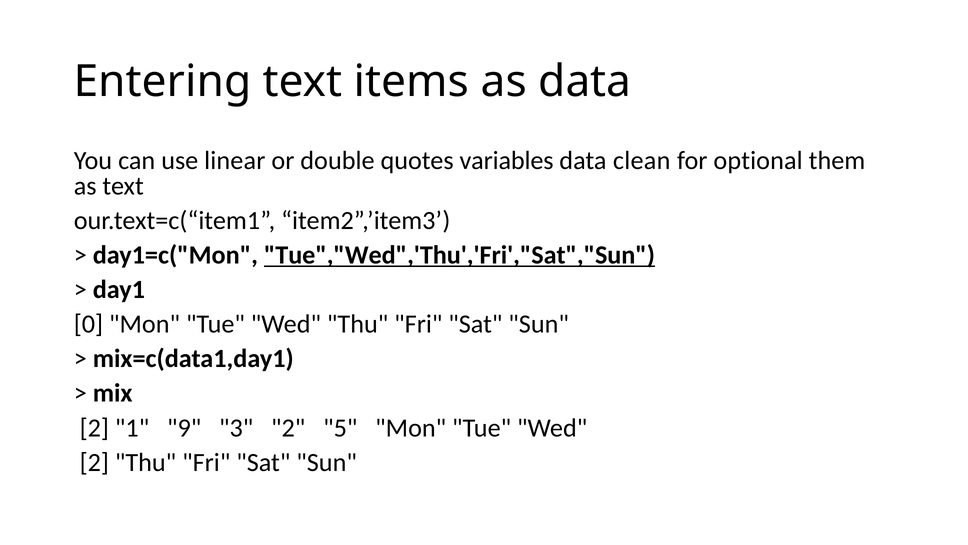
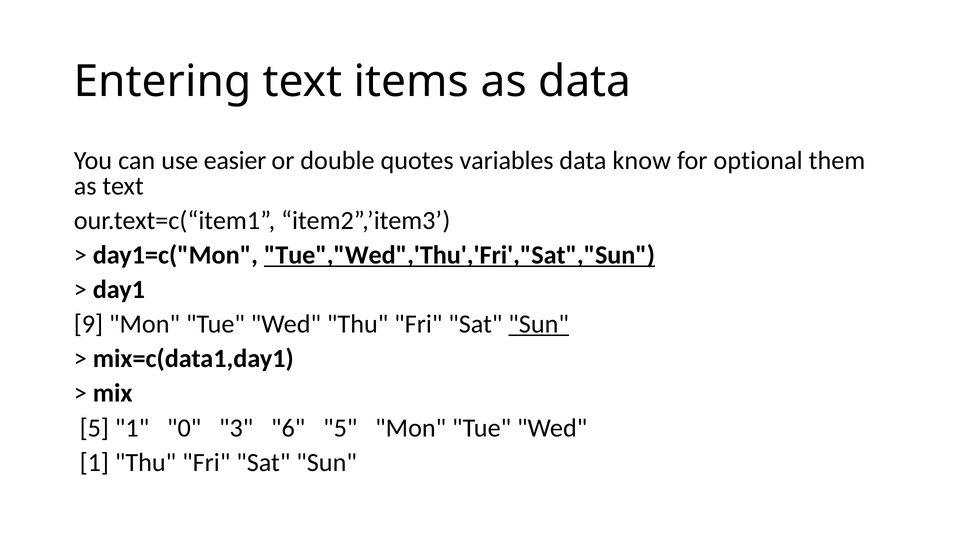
linear: linear -> easier
clean: clean -> know
0: 0 -> 9
Sun at (539, 324) underline: none -> present
2 at (94, 427): 2 -> 5
9: 9 -> 0
3 2: 2 -> 6
2 at (94, 462): 2 -> 1
